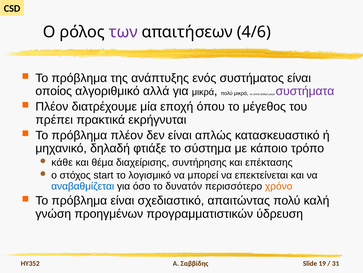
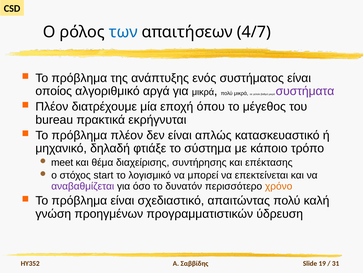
των colour: purple -> blue
4/6: 4/6 -> 4/7
αλλά: αλλά -> αργά
πρέπει: πρέπει -> bureau
κάθε: κάθε -> meet
αναβαθμίζεται colour: blue -> purple
